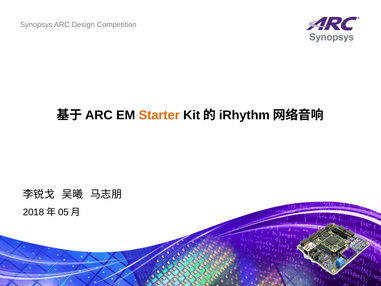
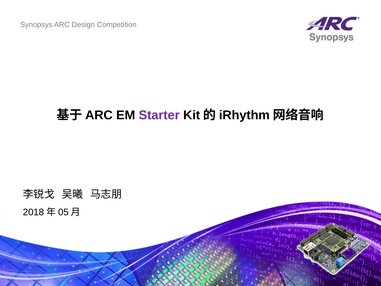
Starter colour: orange -> purple
